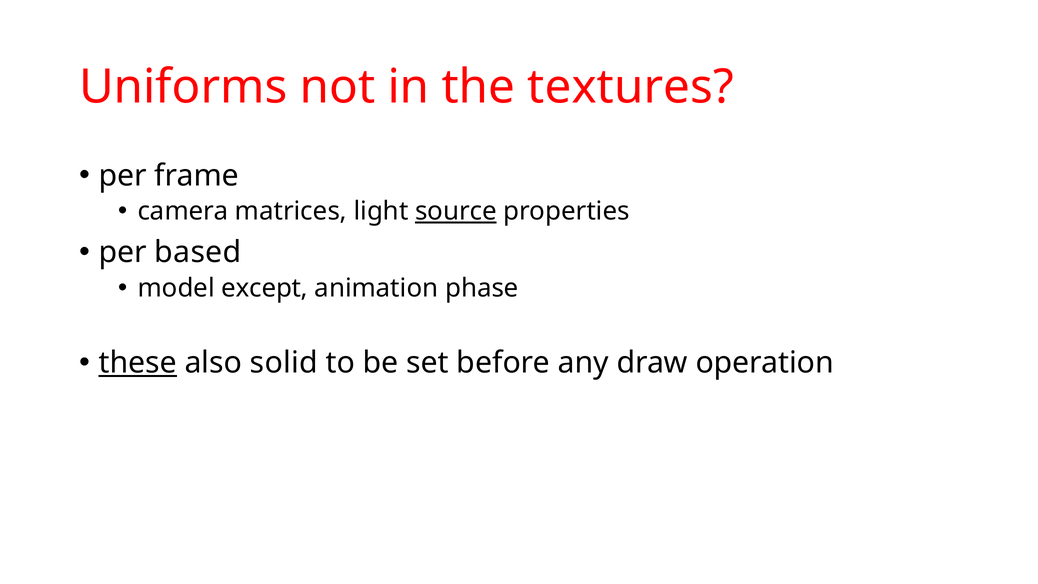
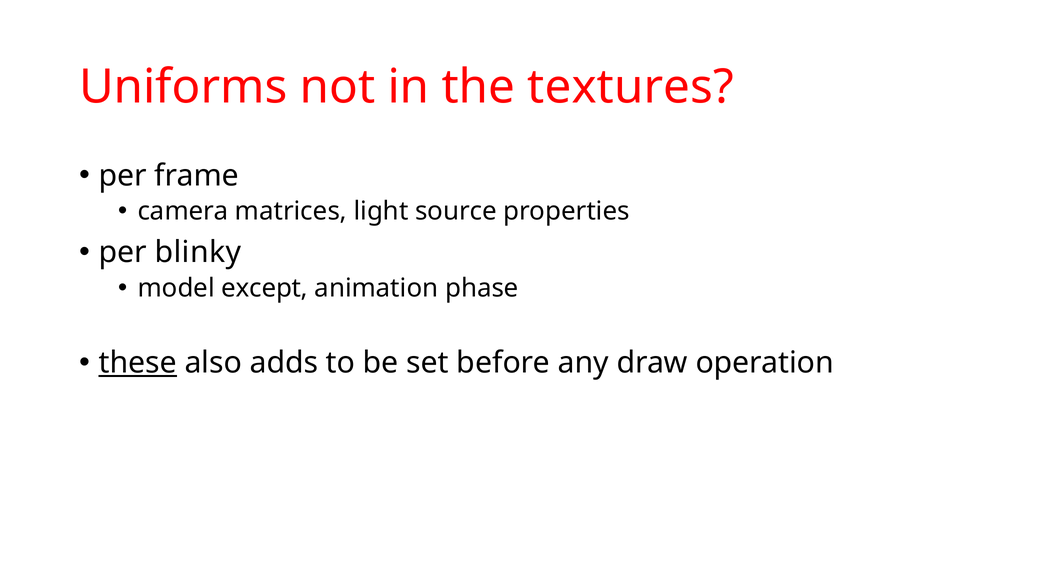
source underline: present -> none
based: based -> blinky
solid: solid -> adds
